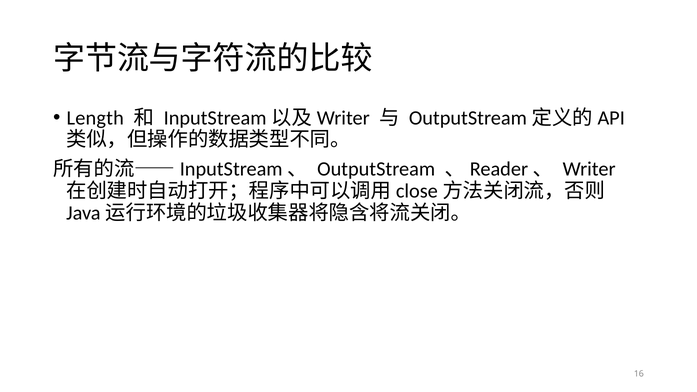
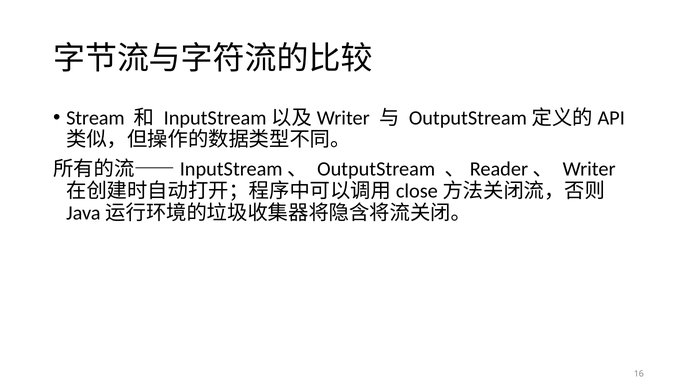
Length: Length -> Stream
